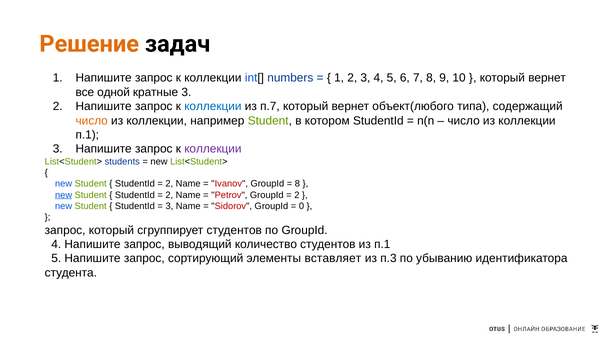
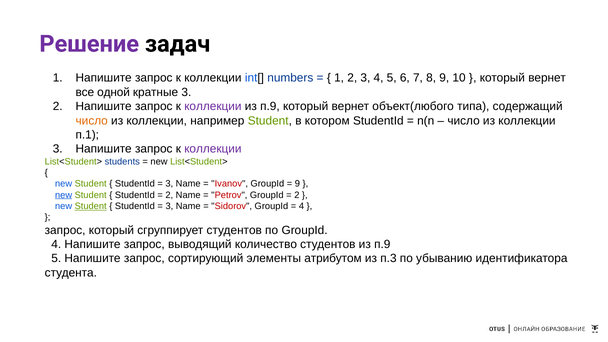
Решение colour: orange -> purple
коллекции at (213, 106) colour: blue -> purple
п.7 at (270, 106): п.7 -> п.9
2 at (169, 184): 2 -> 3
8 at (297, 184): 8 -> 9
Student at (91, 206) underline: none -> present
0 at (301, 206): 0 -> 4
студентов из п.1: п.1 -> п.9
вставляет: вставляет -> атрибутом
